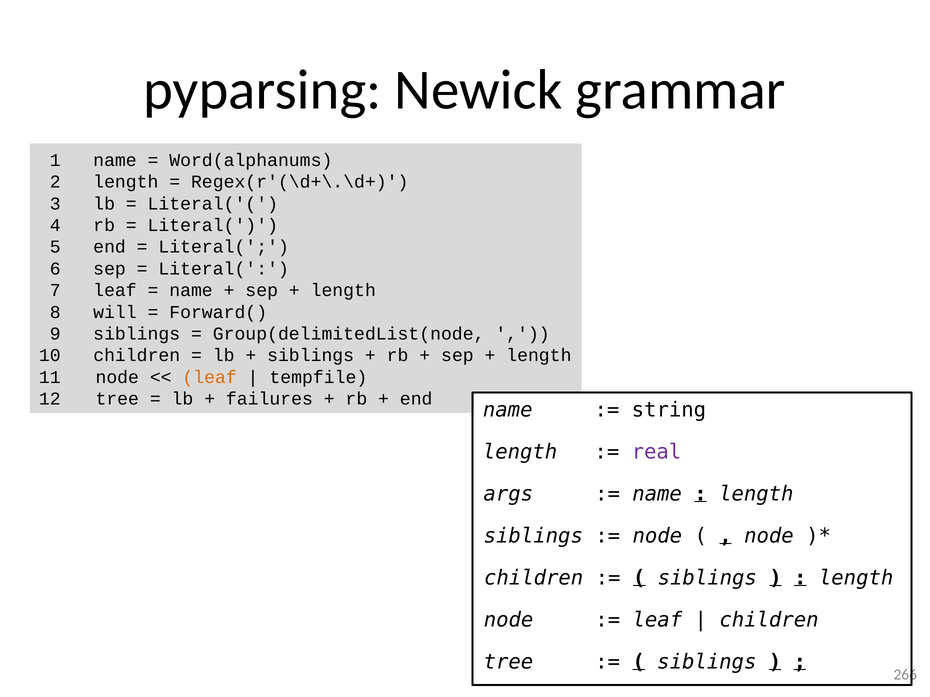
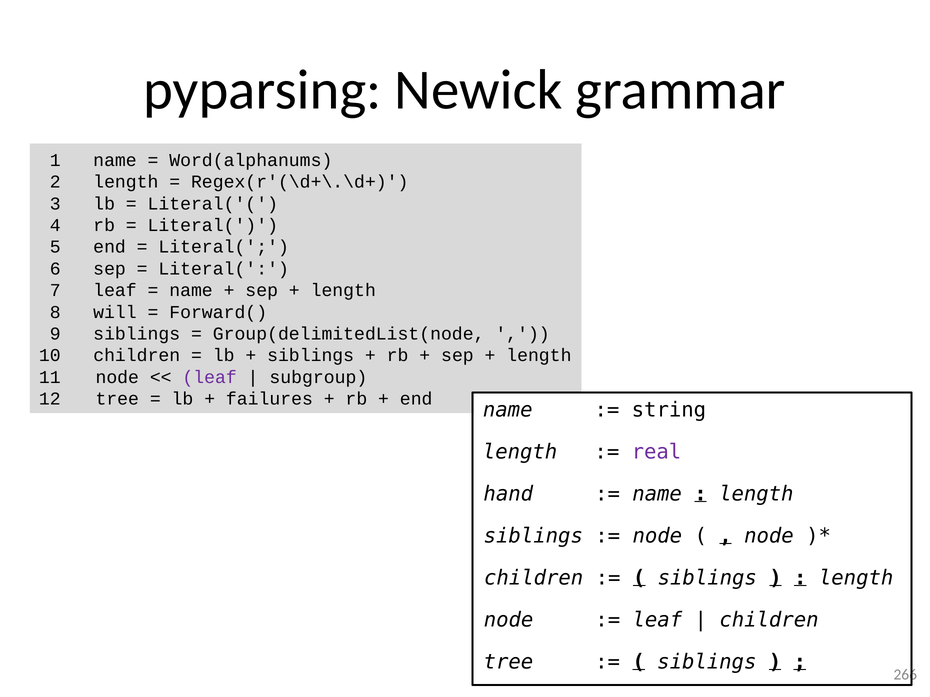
leaf at (210, 377) colour: orange -> purple
tempfile: tempfile -> subgroup
args: args -> hand
